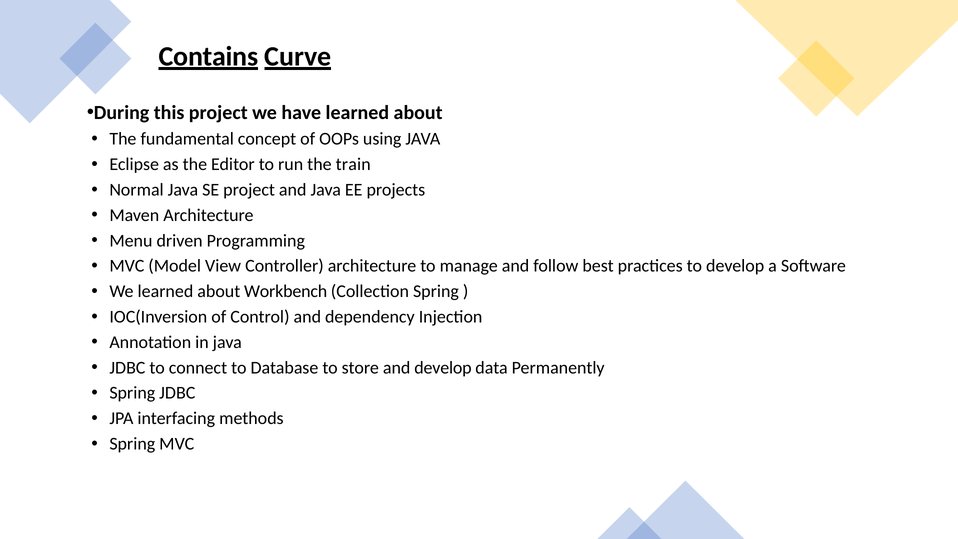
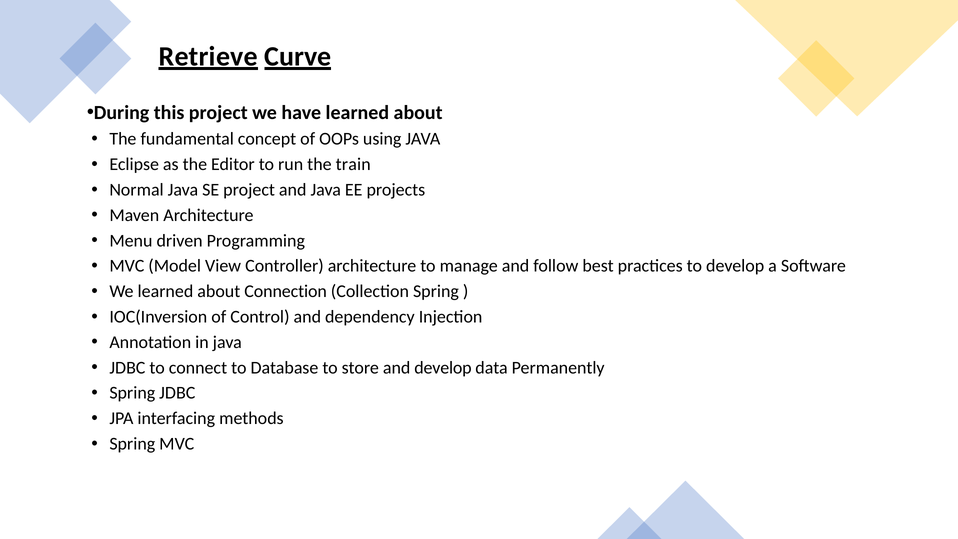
Contains: Contains -> Retrieve
Workbench: Workbench -> Connection
